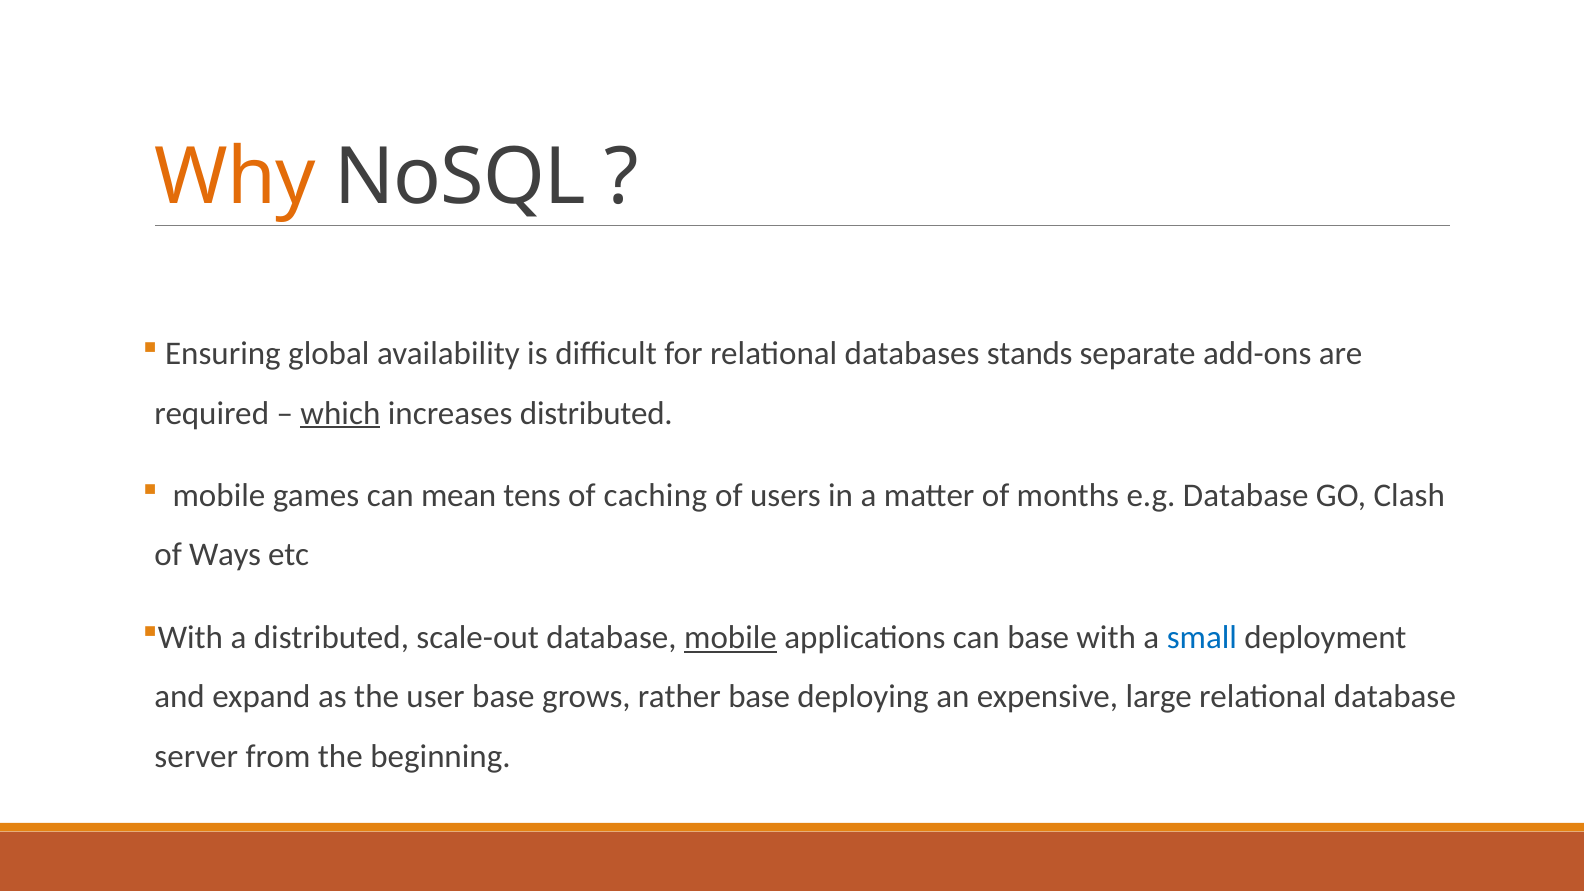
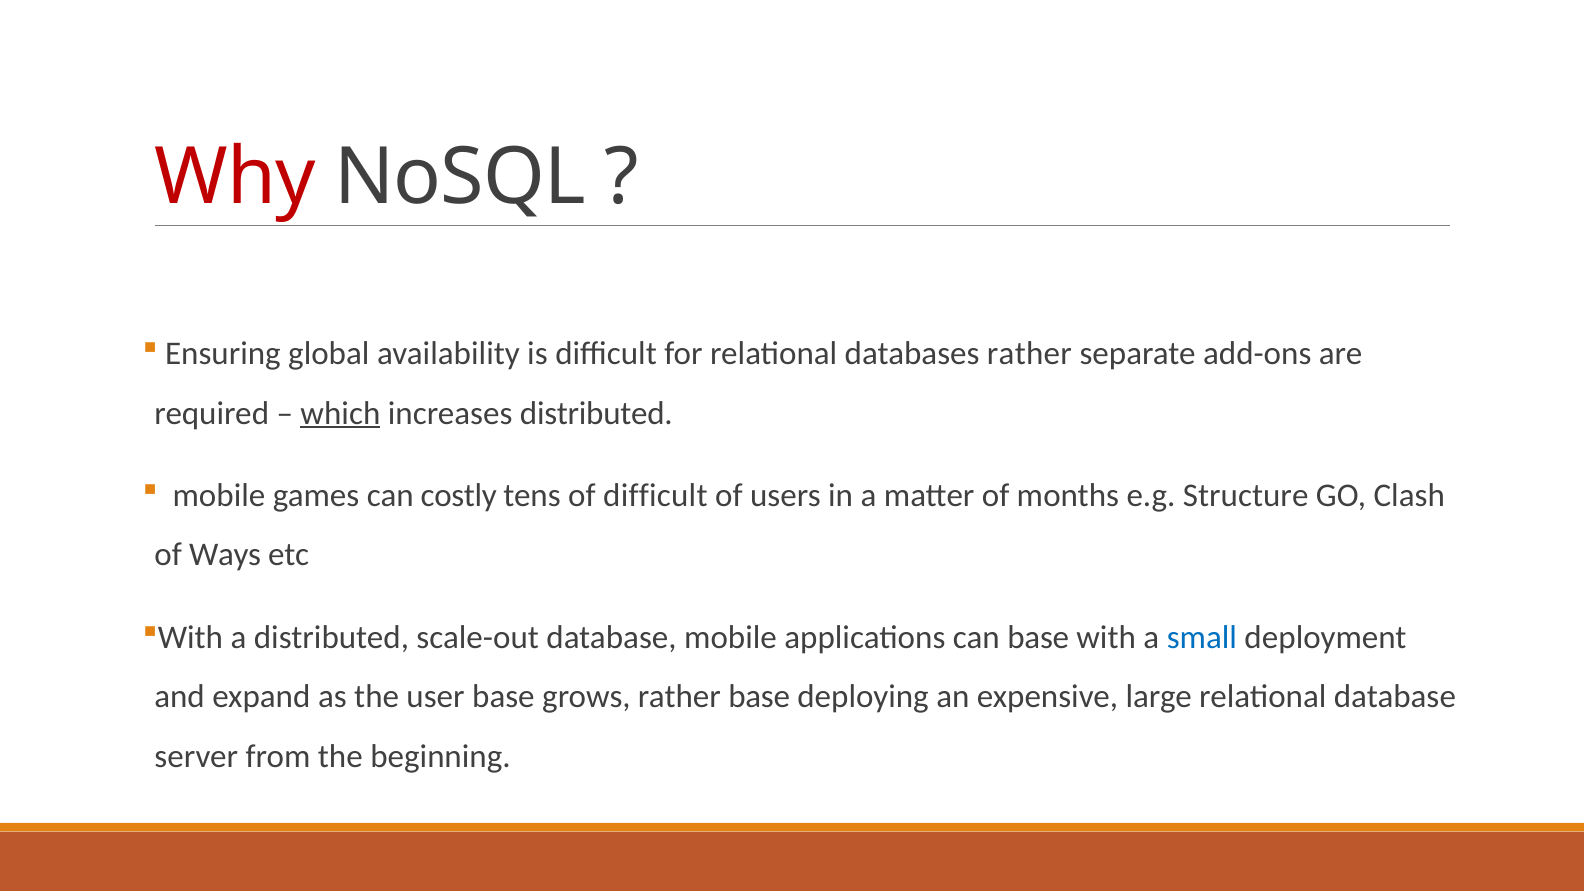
Why colour: orange -> red
databases stands: stands -> rather
mean: mean -> costly
of caching: caching -> difficult
e.g Database: Database -> Structure
mobile at (731, 638) underline: present -> none
